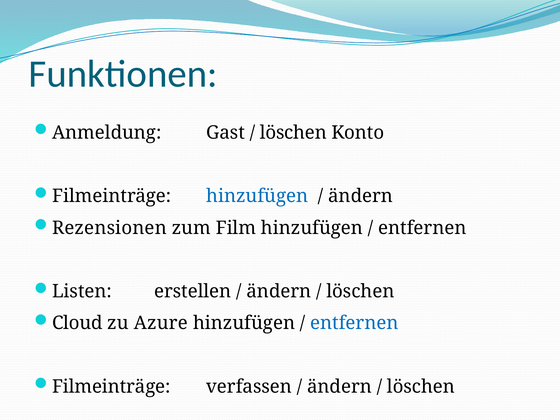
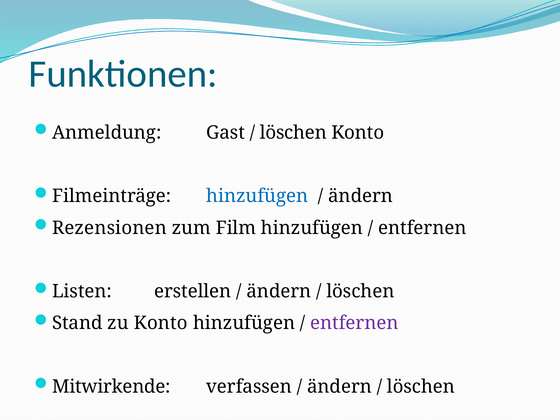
Cloud: Cloud -> Stand
zu Azure: Azure -> Konto
entfernen at (354, 323) colour: blue -> purple
Filmeinträge at (111, 387): Filmeinträge -> Mitwirkende
